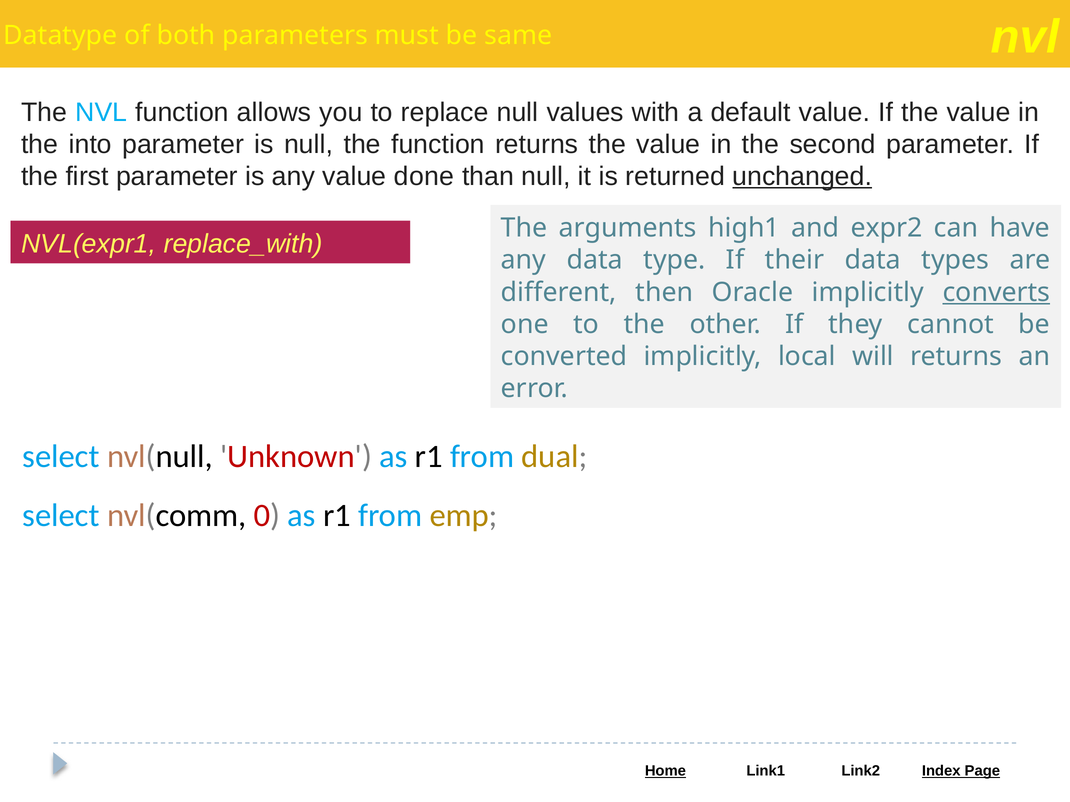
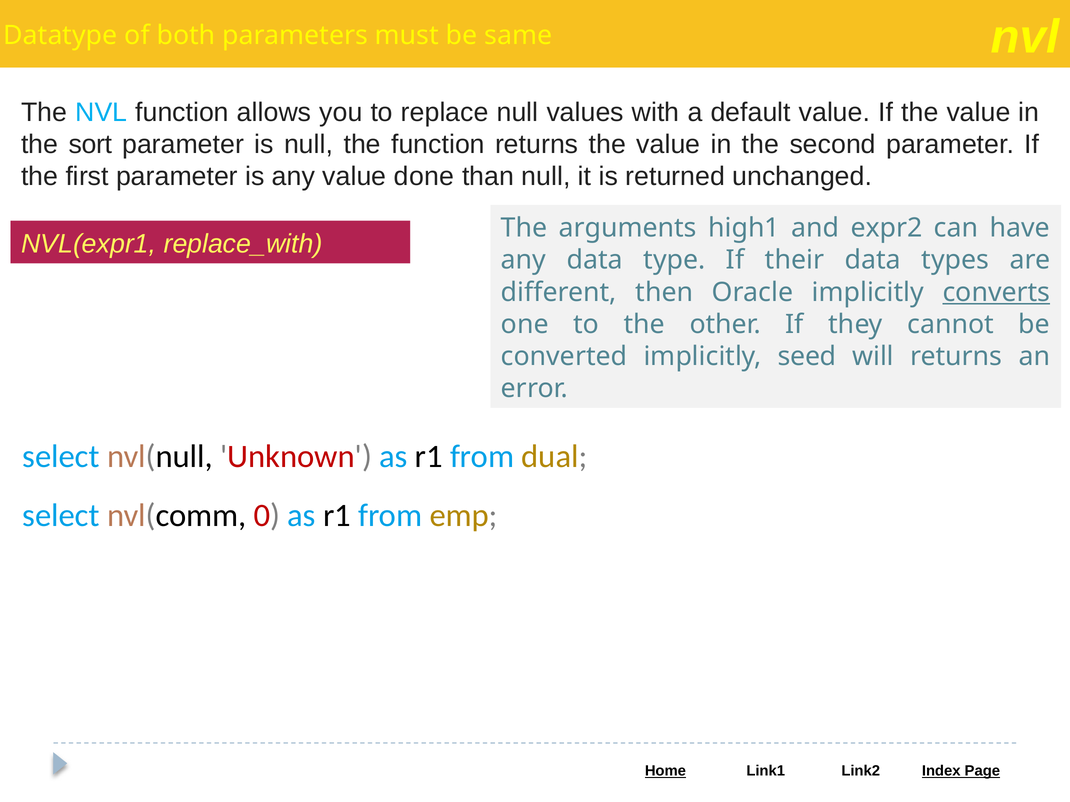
into: into -> sort
unchanged underline: present -> none
local: local -> seed
